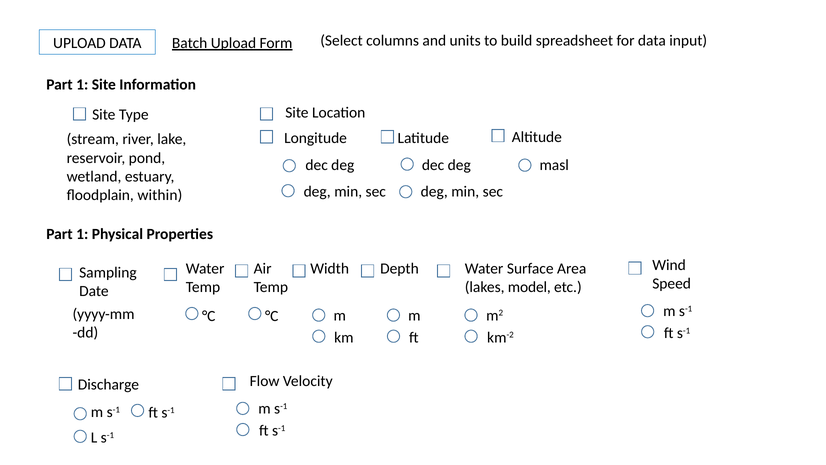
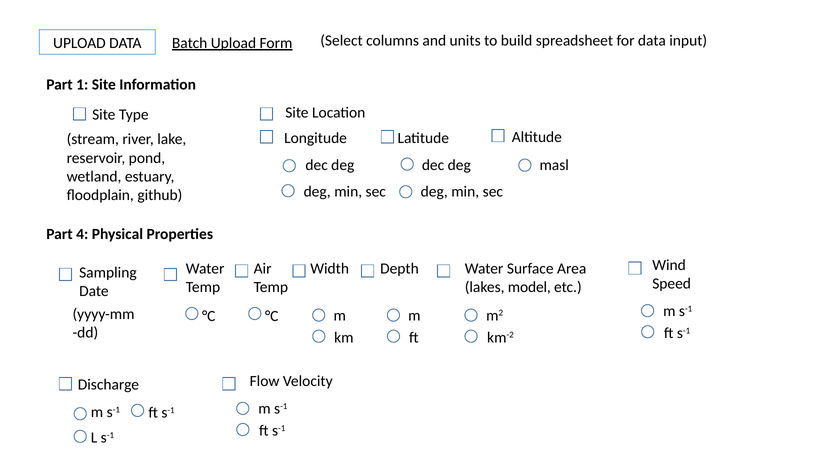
within: within -> github
1 at (82, 234): 1 -> 4
